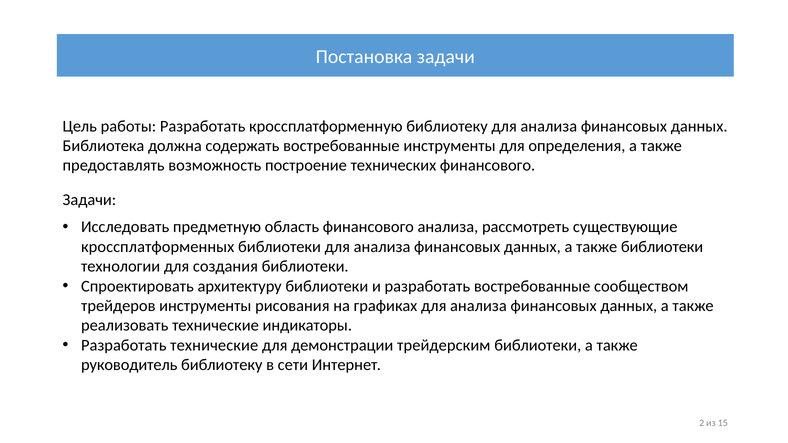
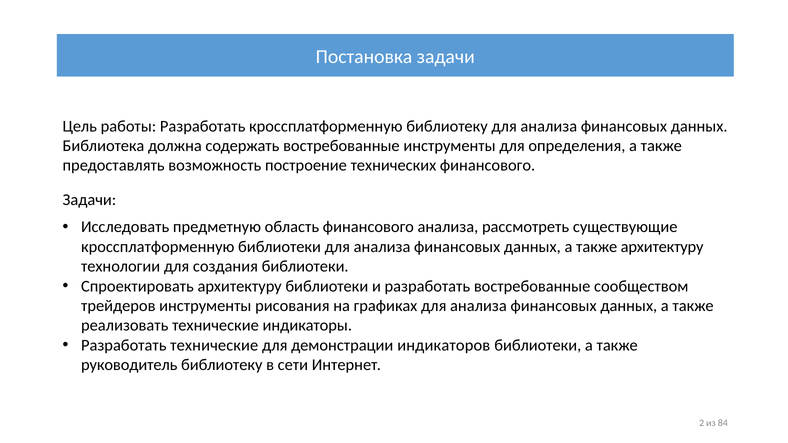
кроссплатформенных at (158, 247): кроссплатформенных -> кроссплатформенную
также библиотеки: библиотеки -> архитектуру
трейдерским: трейдерским -> индикаторов
15: 15 -> 84
